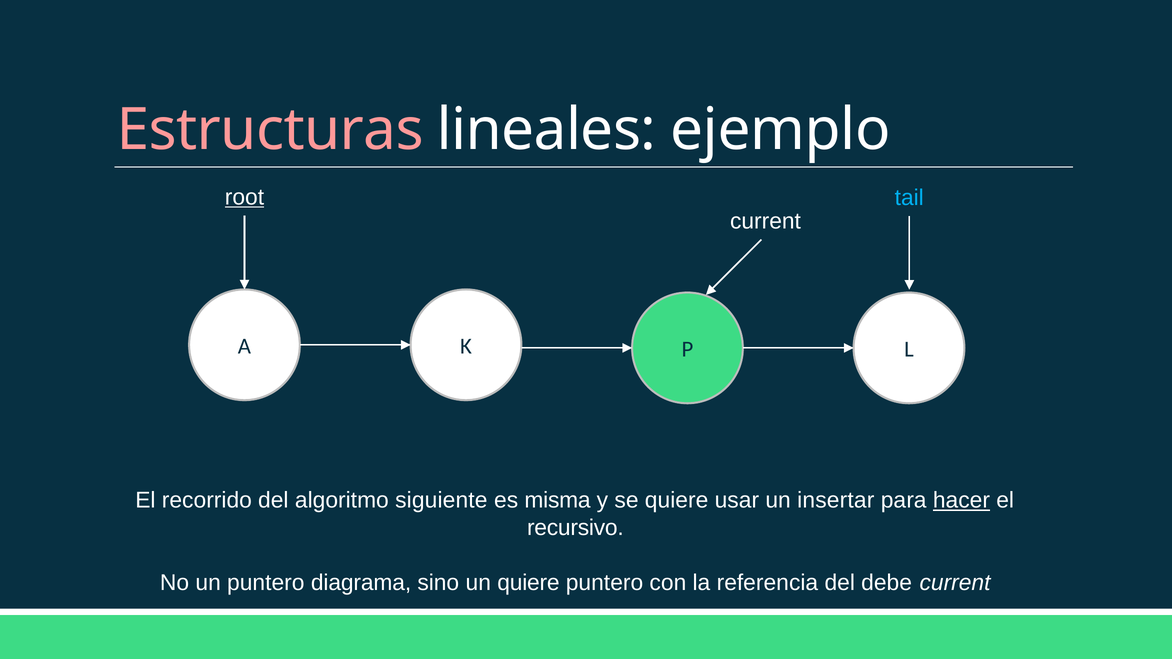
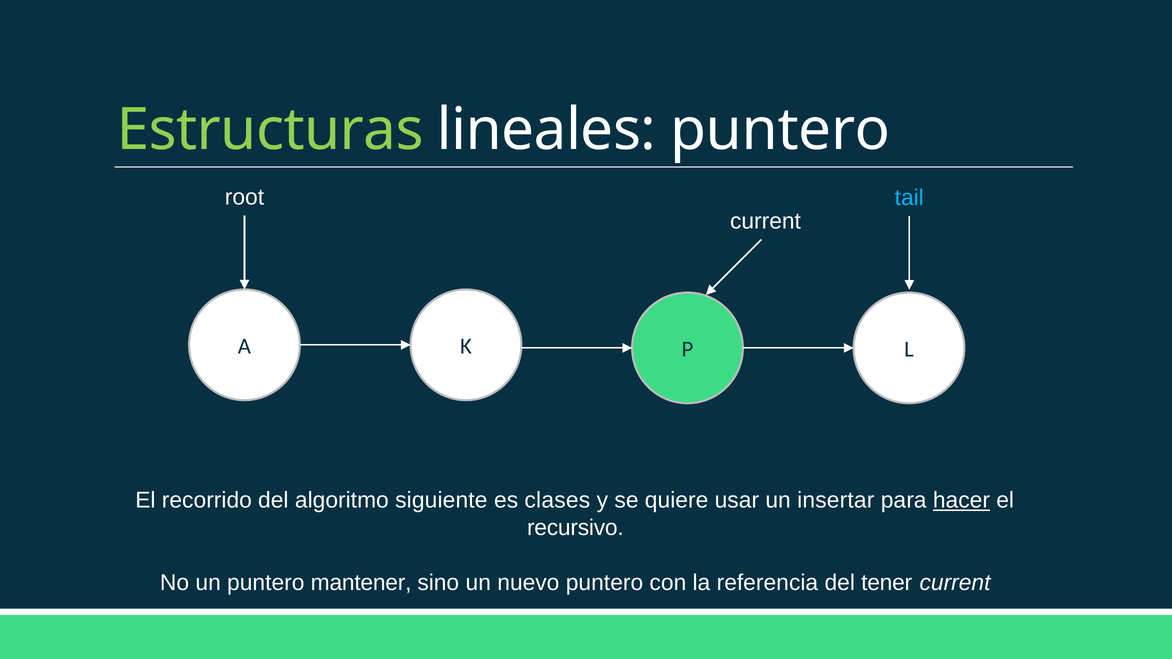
Estructuras colour: pink -> light green
lineales ejemplo: ejemplo -> puntero
root underline: present -> none
misma: misma -> clases
diagrama: diagrama -> mantener
un quiere: quiere -> nuevo
debe: debe -> tener
